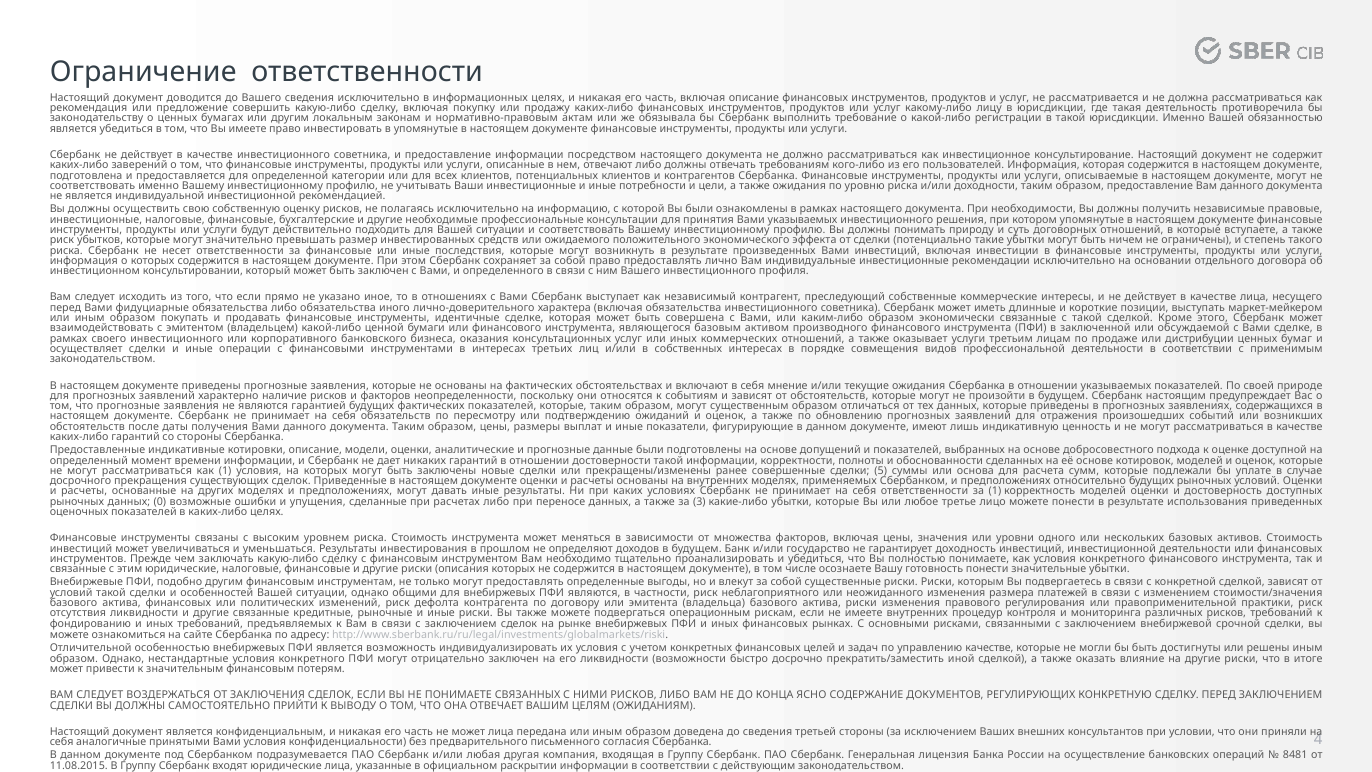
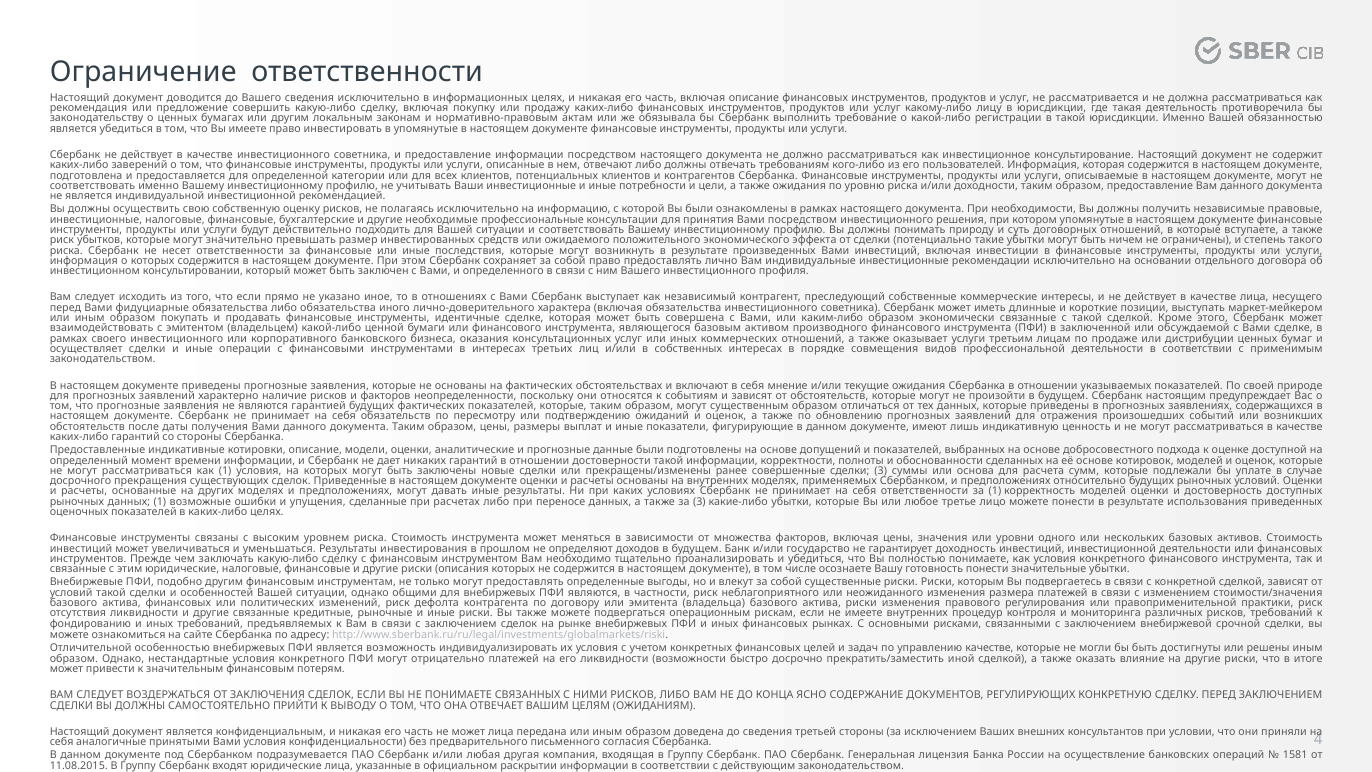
Вами указываемых: указываемых -> посредством
сделки 5: 5 -> 3
данных 0: 0 -> 1
отрицательно заключен: заключен -> платежей
8481: 8481 -> 1581
